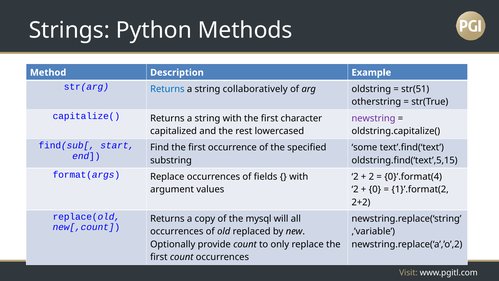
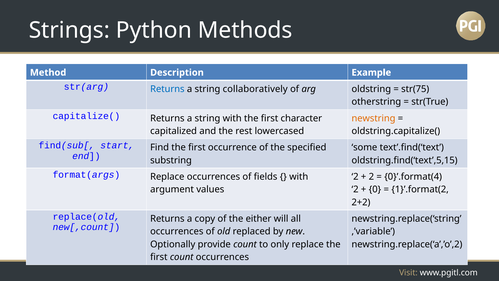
str(51: str(51 -> str(75
newstring colour: purple -> orange
mysql: mysql -> either
